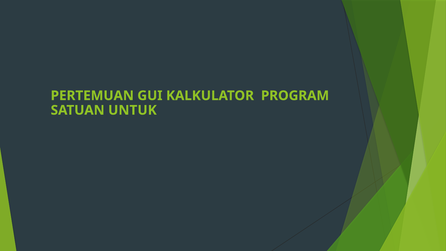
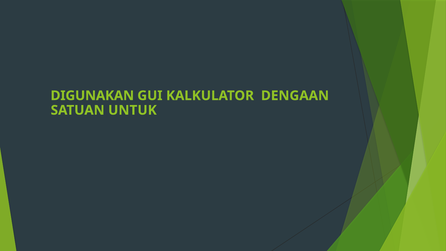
PERTEMUAN: PERTEMUAN -> DIGUNAKAN
PROGRAM: PROGRAM -> DENGAAN
